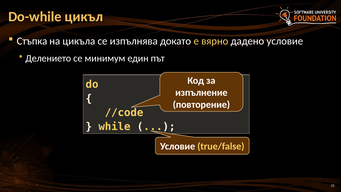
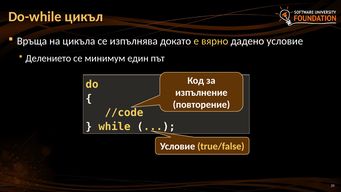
Стъпка: Стъпка -> Връща
